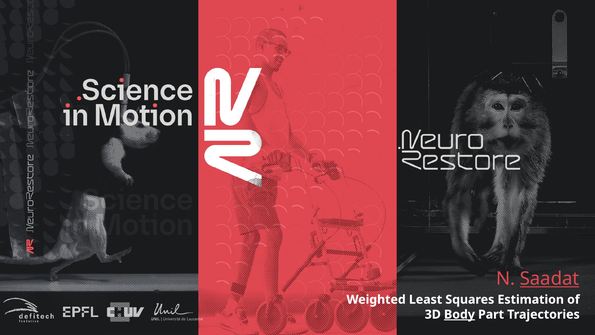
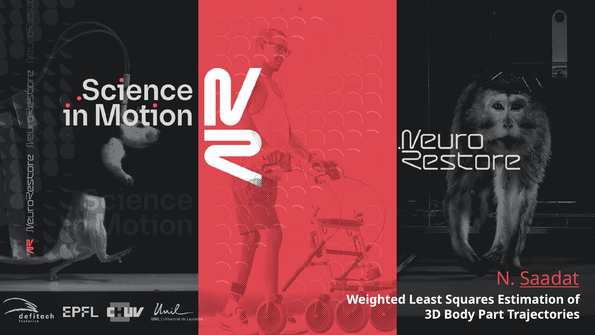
Body underline: present -> none
